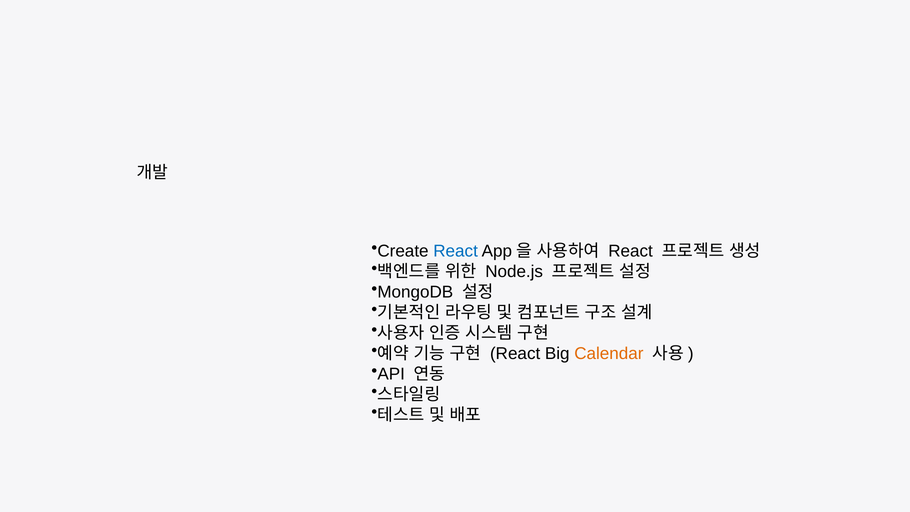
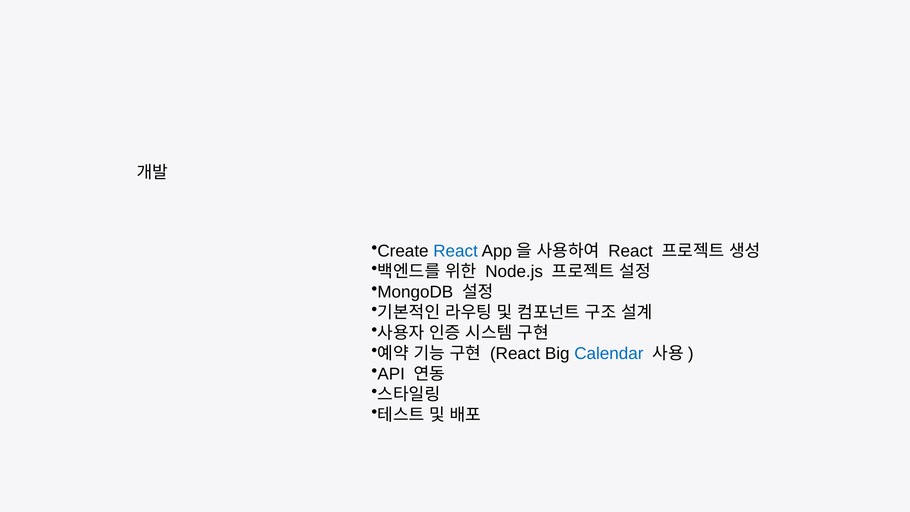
Calendar colour: orange -> blue
